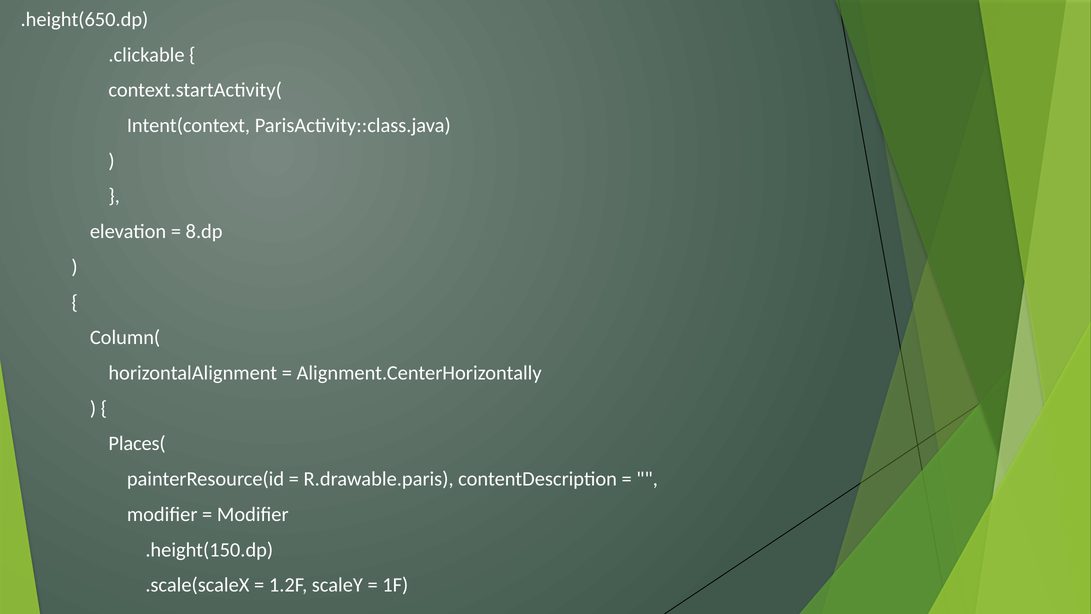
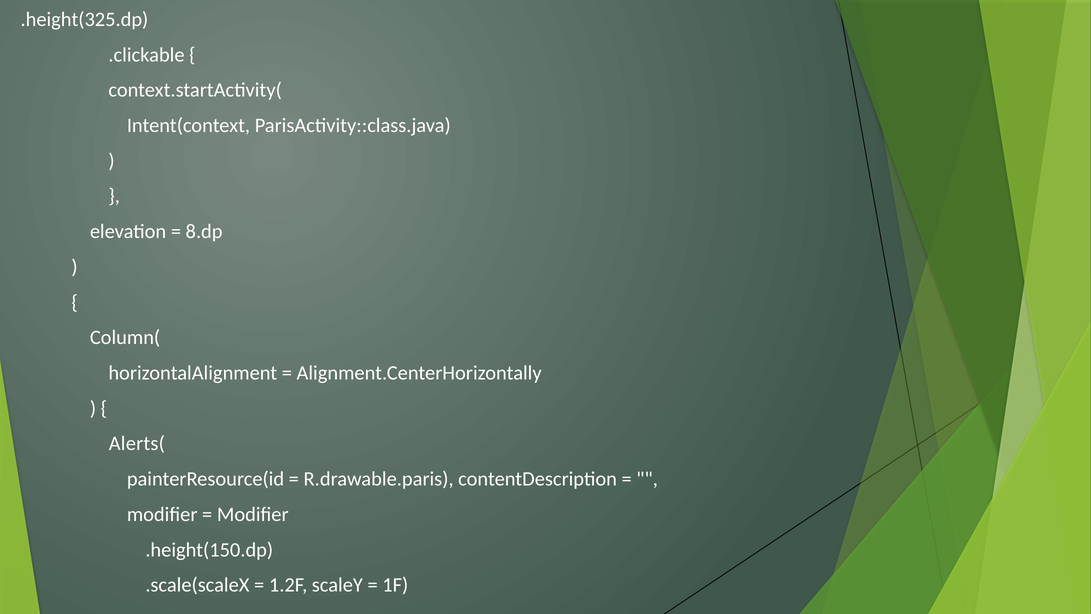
.height(650.dp: .height(650.dp -> .height(325.dp
Places(: Places( -> Alerts(
